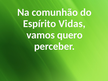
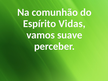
quero: quero -> suave
